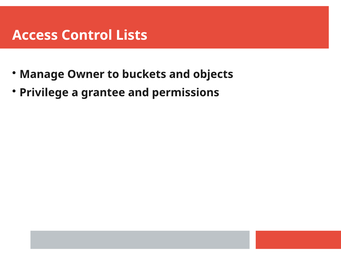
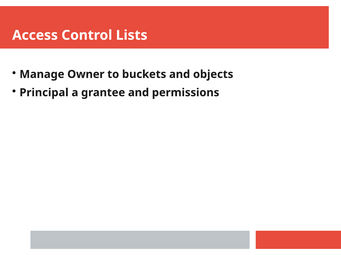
Privilege: Privilege -> Principal
